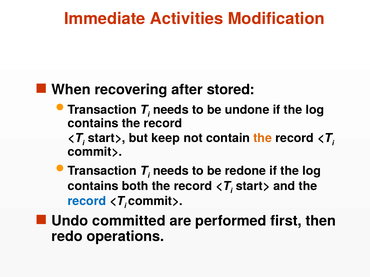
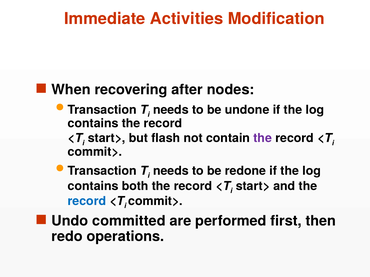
stored: stored -> nodes
keep: keep -> flash
the at (263, 138) colour: orange -> purple
